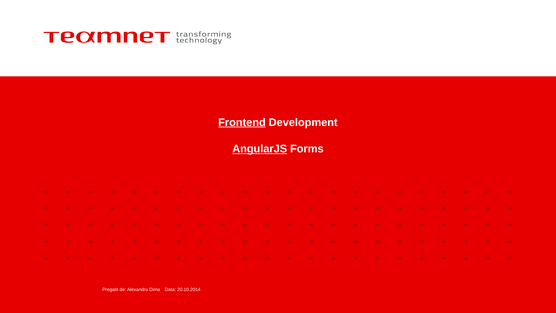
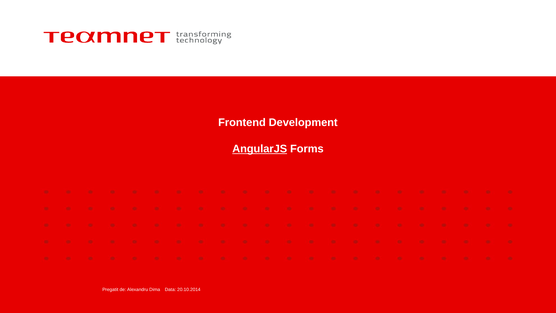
Frontend underline: present -> none
